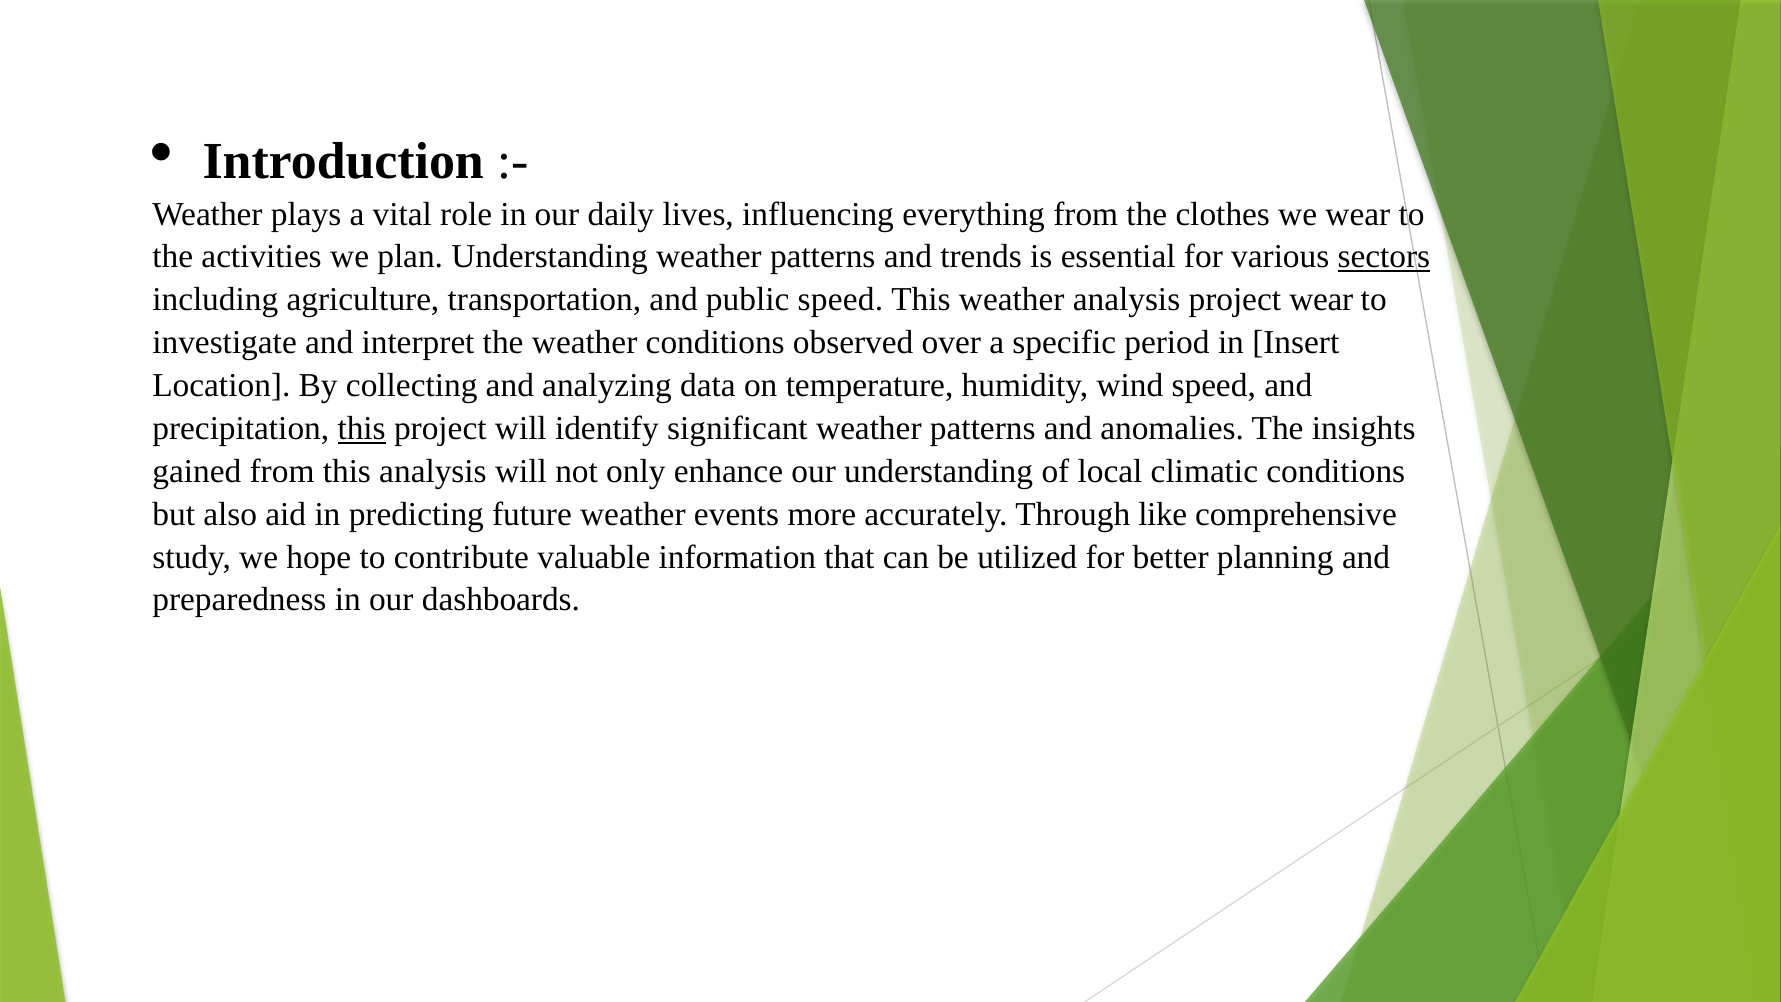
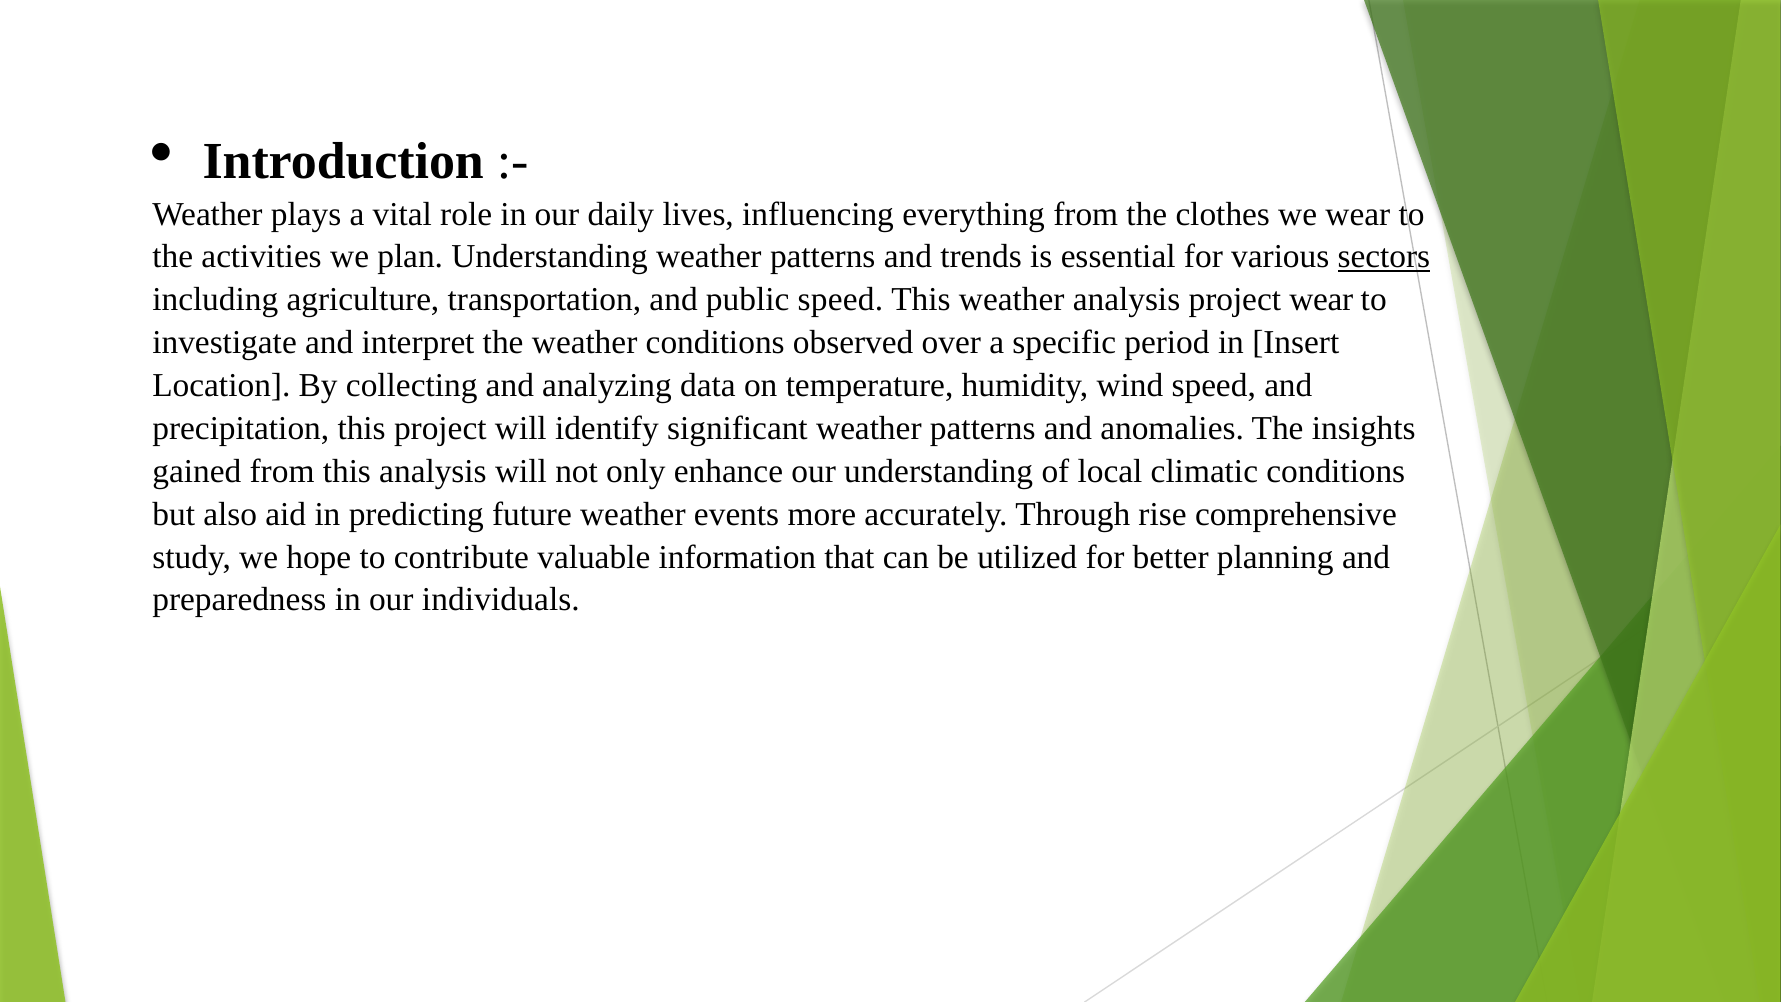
this at (362, 428) underline: present -> none
like: like -> rise
dashboards: dashboards -> individuals
